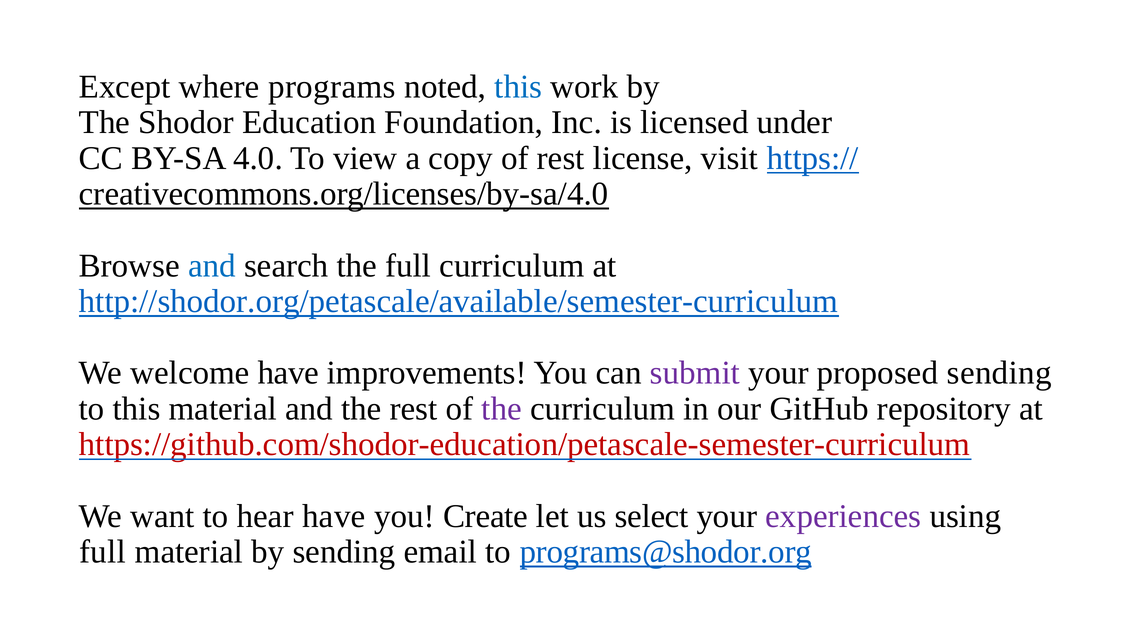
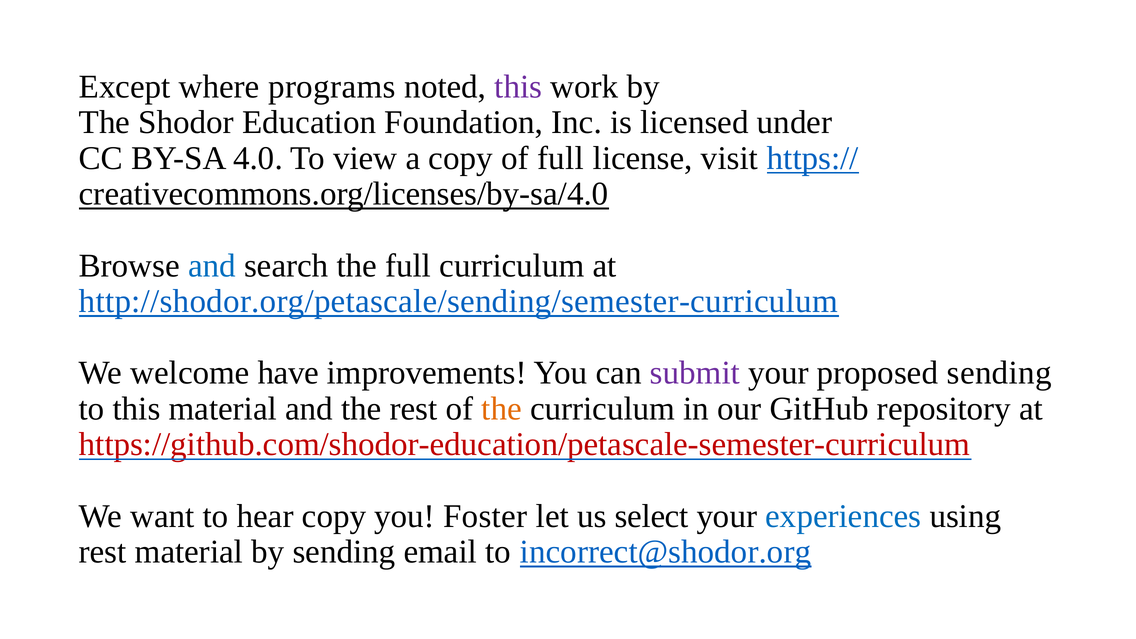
this at (518, 87) colour: blue -> purple
of rest: rest -> full
http://shodor.org/petascale/available/semester-curriculum: http://shodor.org/petascale/available/semester-curriculum -> http://shodor.org/petascale/sending/semester-curriculum
the at (502, 409) colour: purple -> orange
hear have: have -> copy
Create: Create -> Foster
experiences colour: purple -> blue
full at (103, 552): full -> rest
programs@shodor.org: programs@shodor.org -> incorrect@shodor.org
